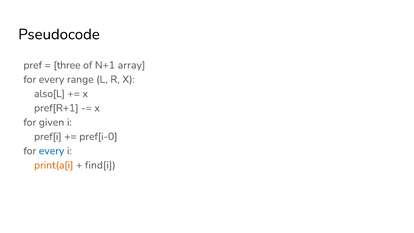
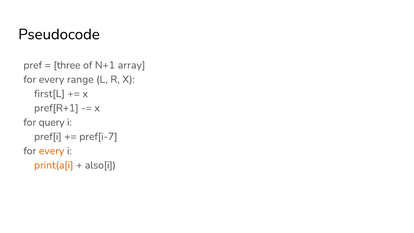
also[L: also[L -> first[L
given: given -> query
pref[i-0: pref[i-0 -> pref[i-7
every at (52, 151) colour: blue -> orange
find[i: find[i -> also[i
